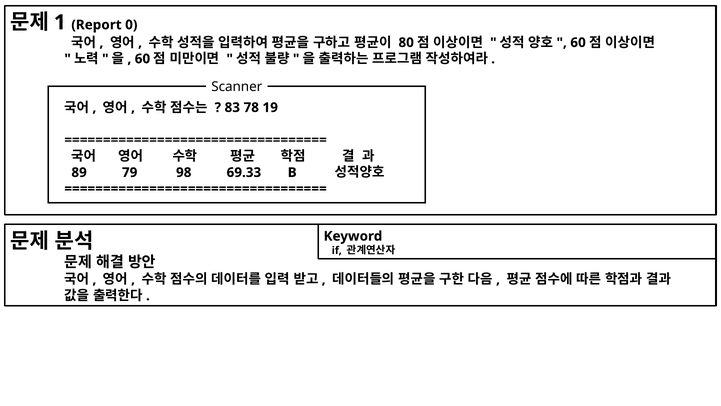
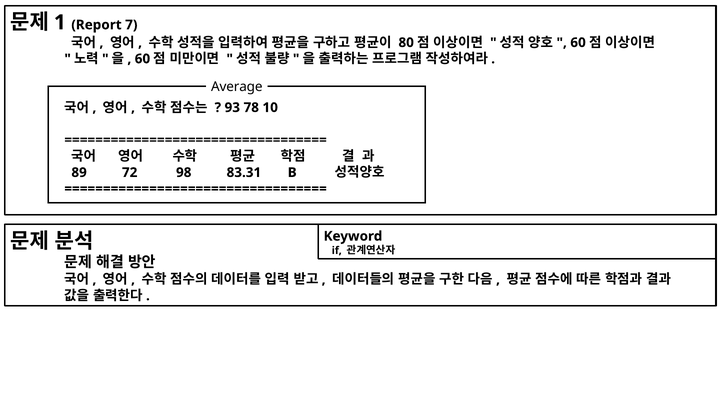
0: 0 -> 7
Scanner: Scanner -> Average
83: 83 -> 93
19: 19 -> 10
79: 79 -> 72
69.33: 69.33 -> 83.31
